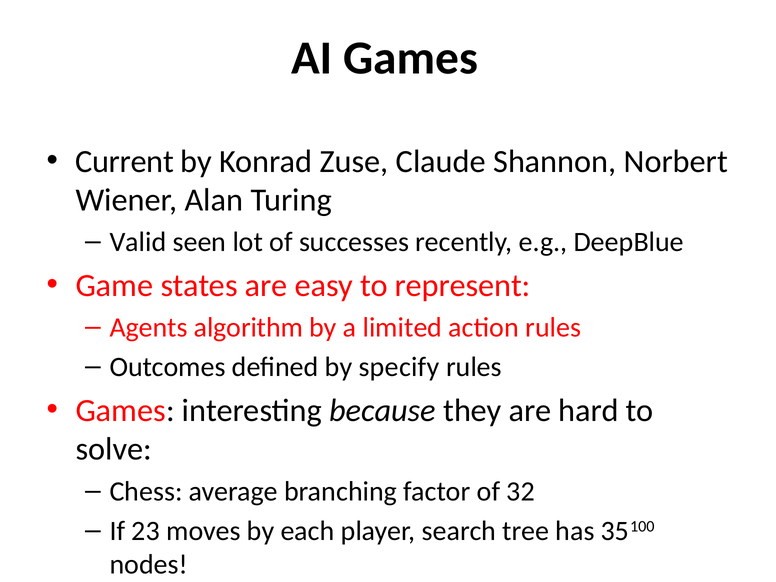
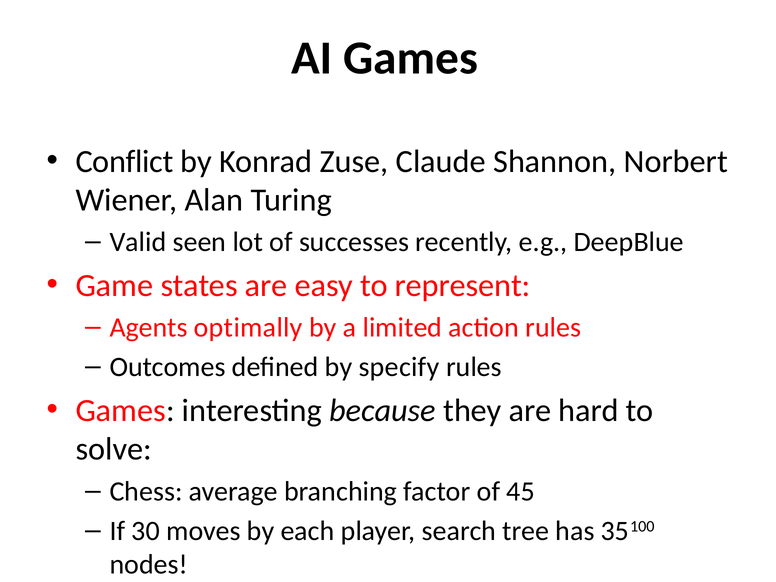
Current: Current -> Conflict
algorithm: algorithm -> optimally
32: 32 -> 45
23: 23 -> 30
